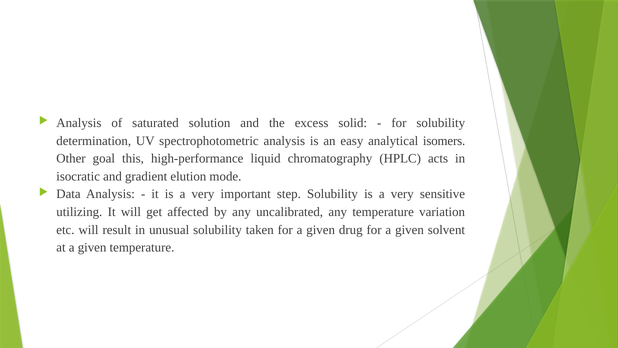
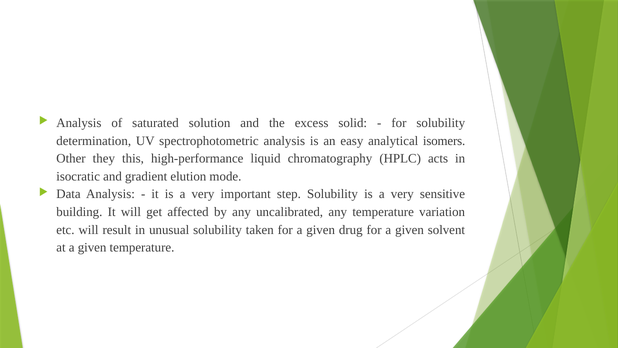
goal: goal -> they
utilizing: utilizing -> building
